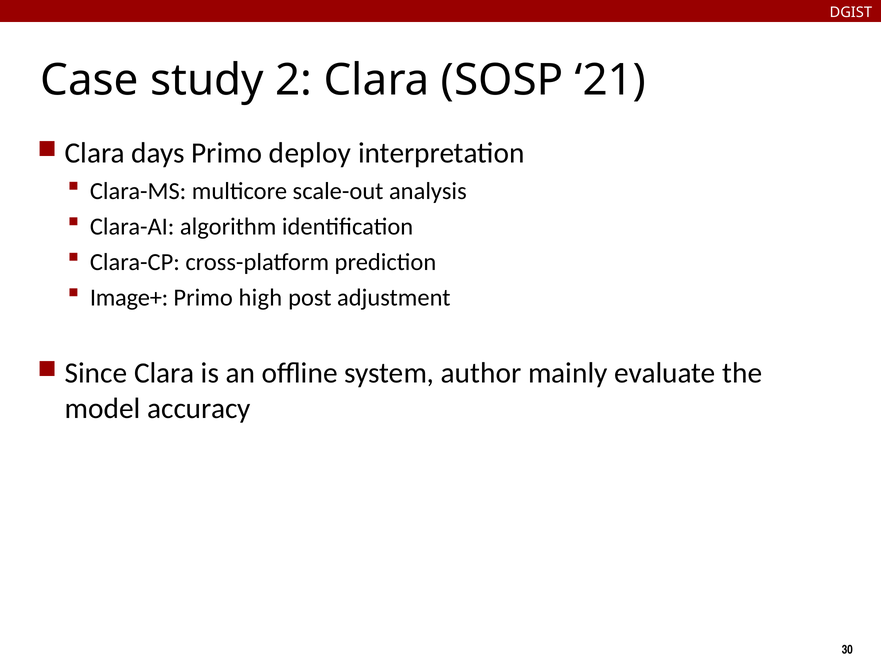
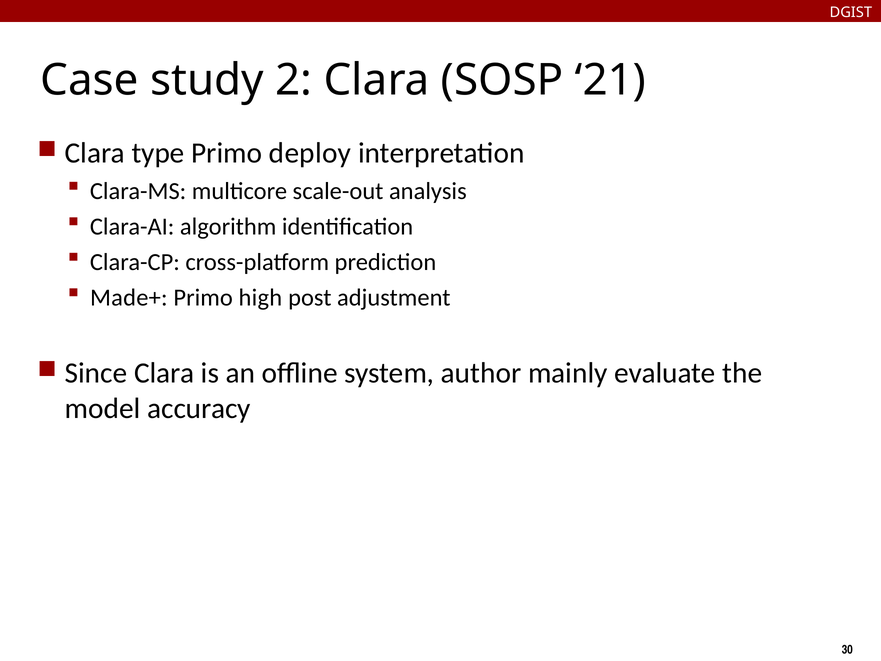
days: days -> type
Image+: Image+ -> Made+
